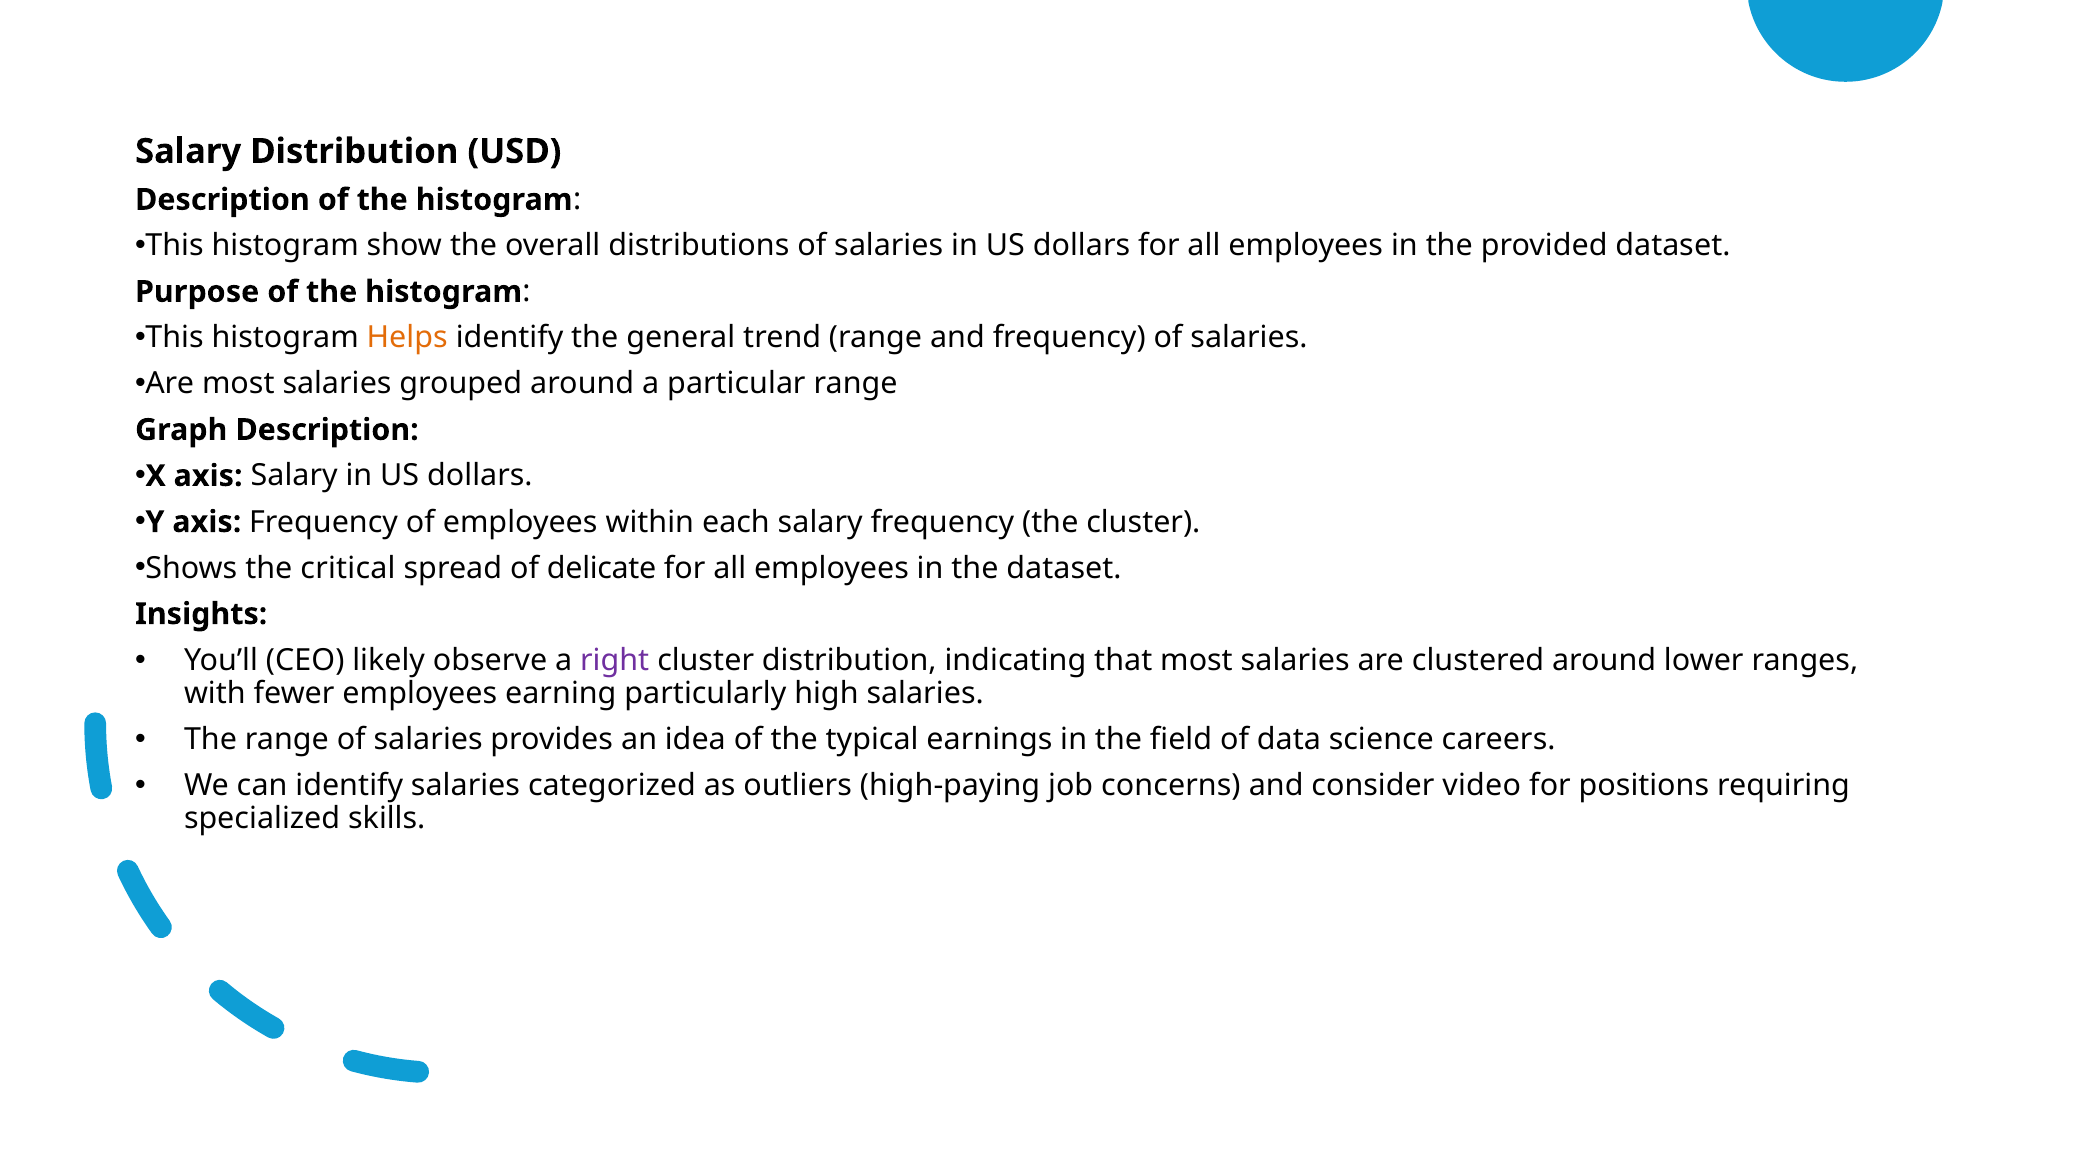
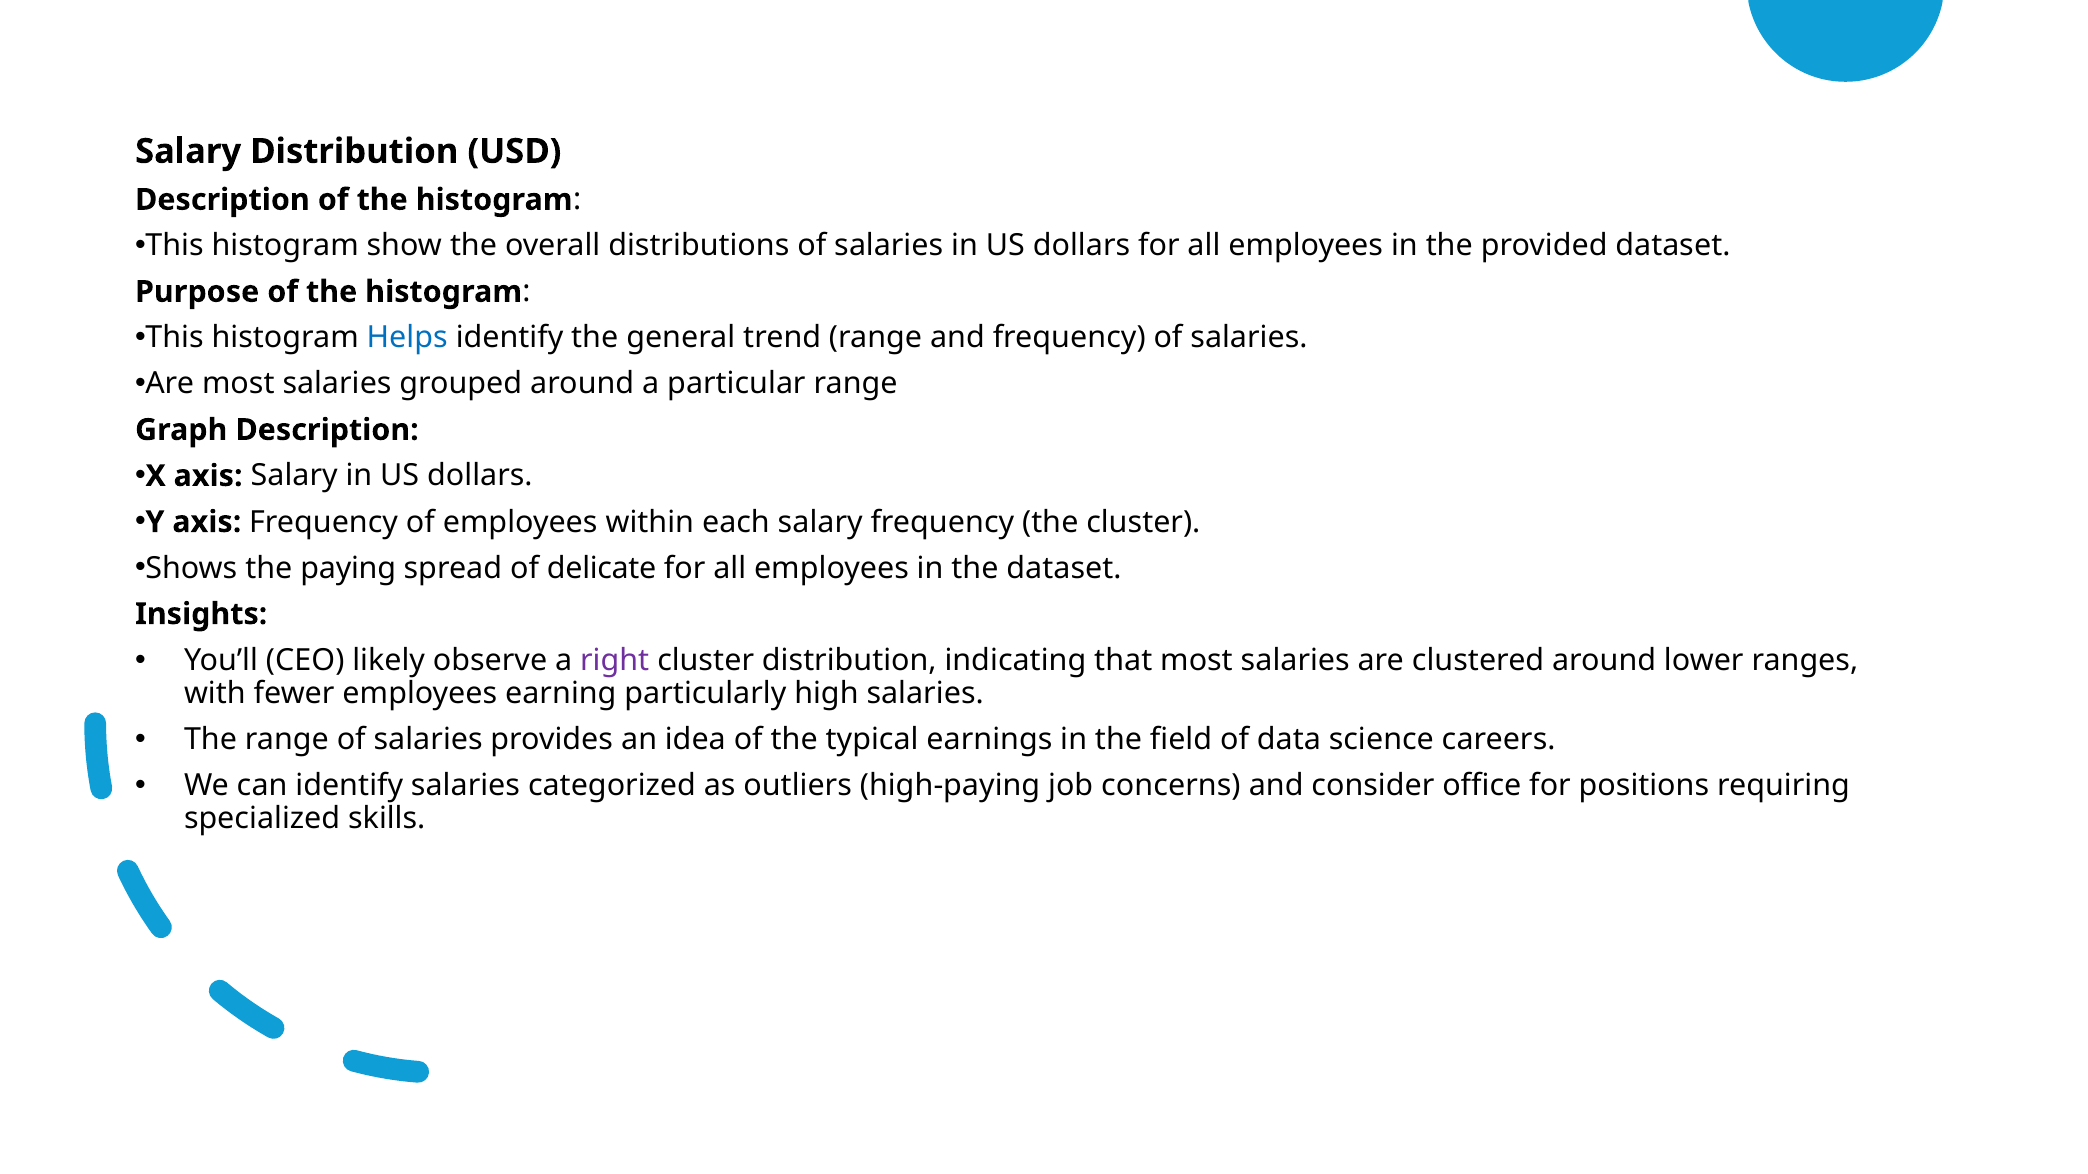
Helps colour: orange -> blue
critical: critical -> paying
video: video -> office
